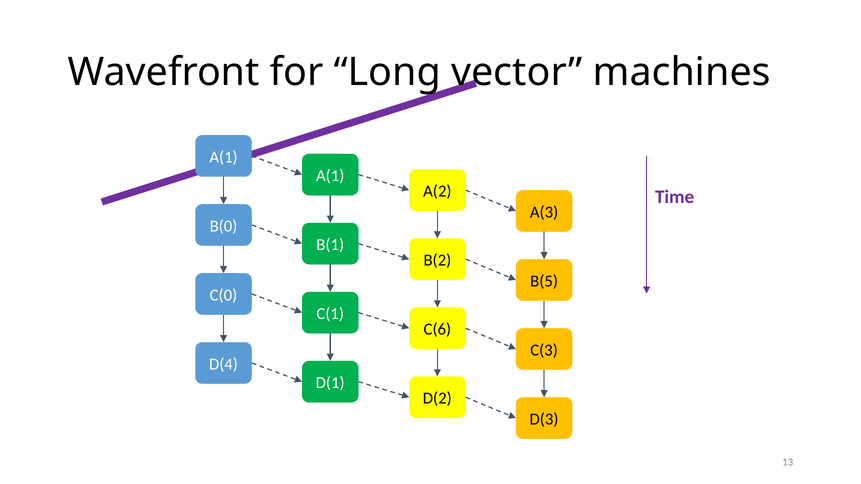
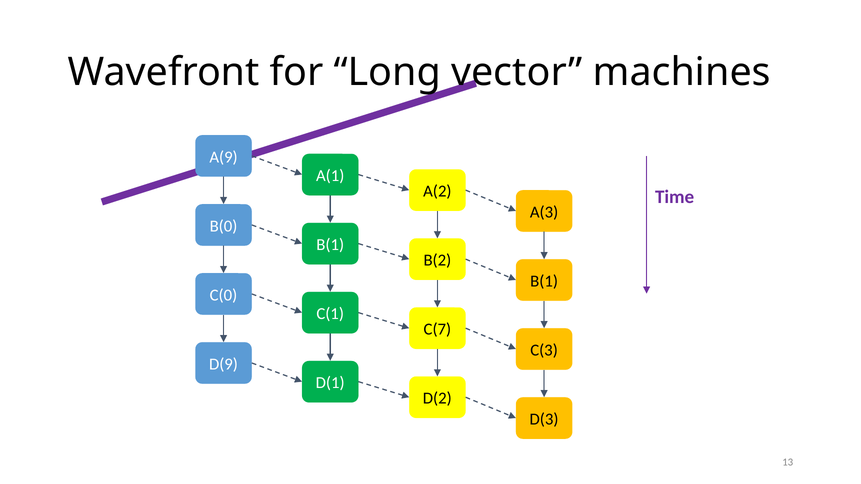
A(1 at (224, 157): A(1 -> A(9
B(5 at (544, 281): B(5 -> B(1
C(6: C(6 -> C(7
D(4: D(4 -> D(9
